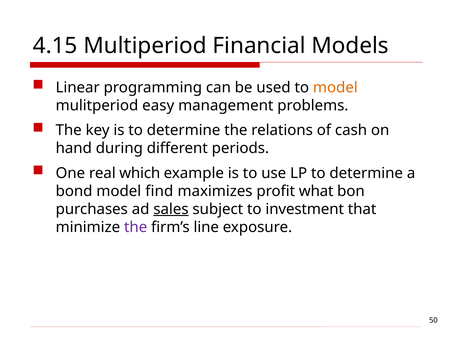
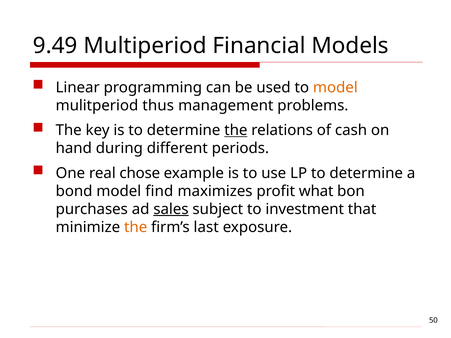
4.15: 4.15 -> 9.49
easy: easy -> thus
the at (236, 130) underline: none -> present
which: which -> chose
the at (136, 227) colour: purple -> orange
line: line -> last
